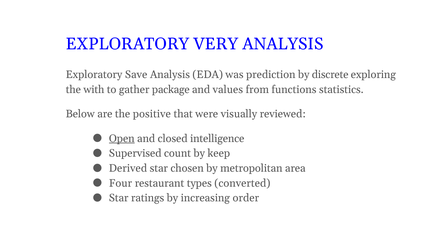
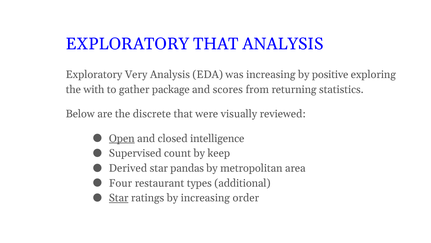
EXPLORATORY VERY: VERY -> THAT
Save: Save -> Very
was prediction: prediction -> increasing
discrete: discrete -> positive
values: values -> scores
functions: functions -> returning
positive: positive -> discrete
chosen: chosen -> pandas
converted: converted -> additional
Star at (119, 198) underline: none -> present
